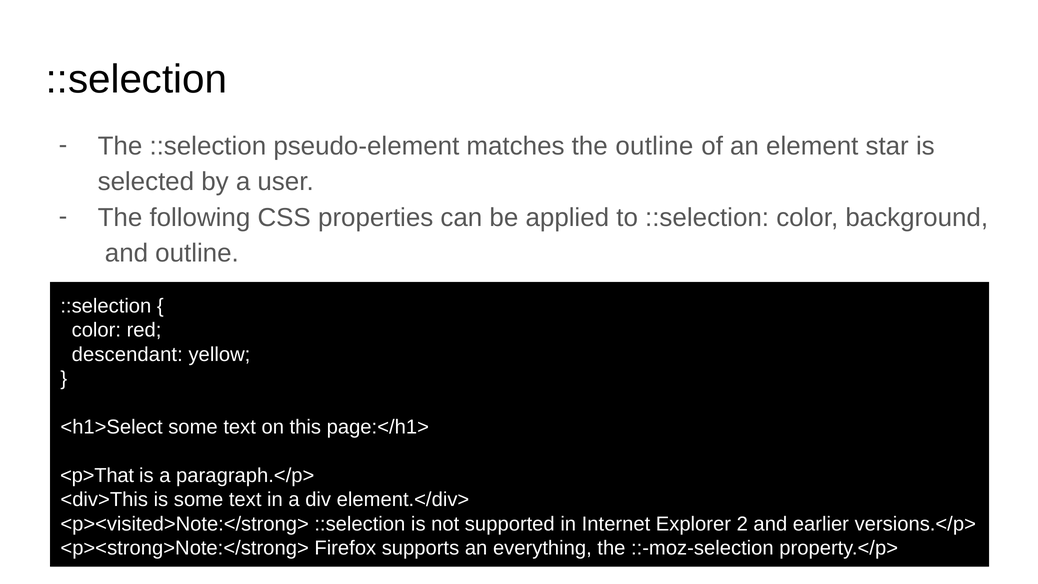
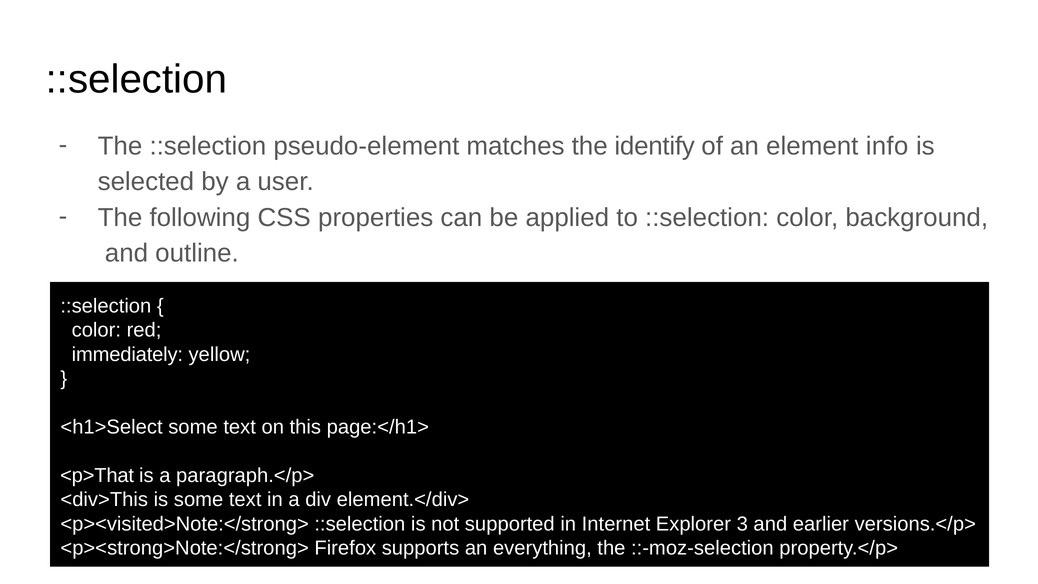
the outline: outline -> identify
star: star -> info
descendant: descendant -> immediately
2: 2 -> 3
